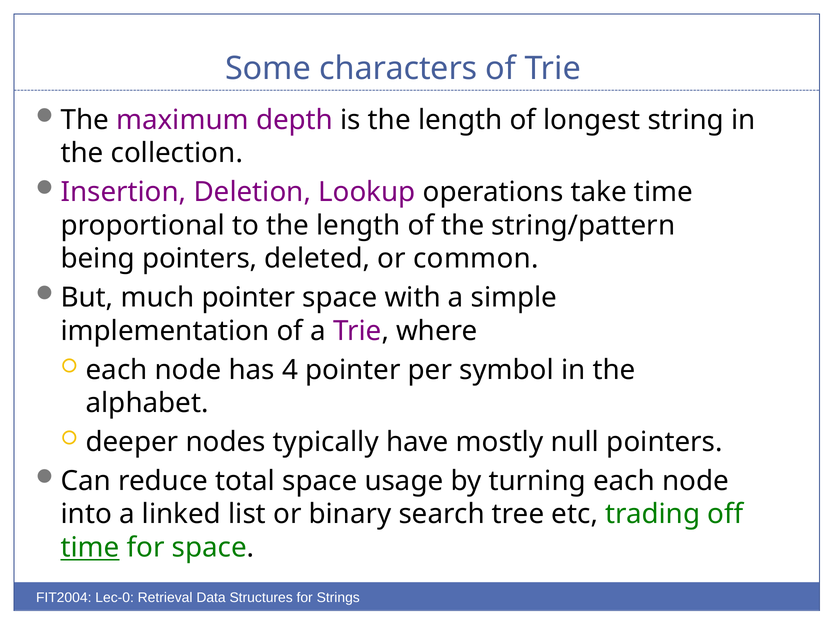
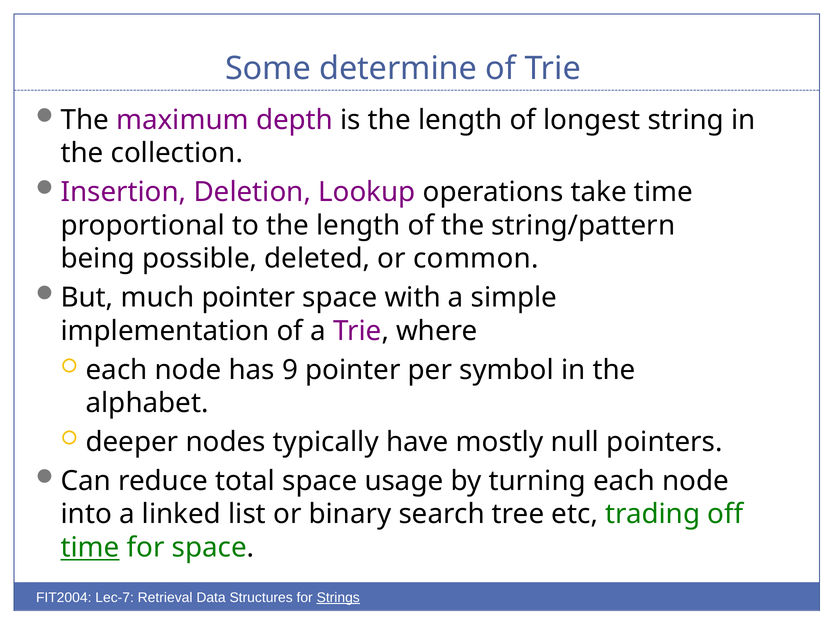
characters: characters -> determine
being pointers: pointers -> possible
4: 4 -> 9
Lec-0: Lec-0 -> Lec-7
Strings underline: none -> present
